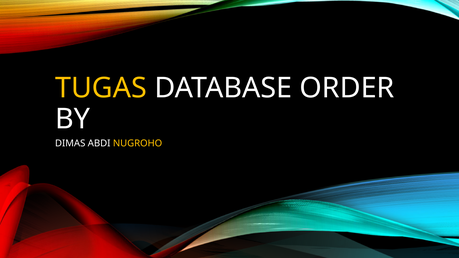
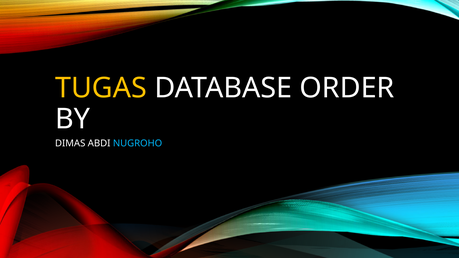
NUGROHO colour: yellow -> light blue
